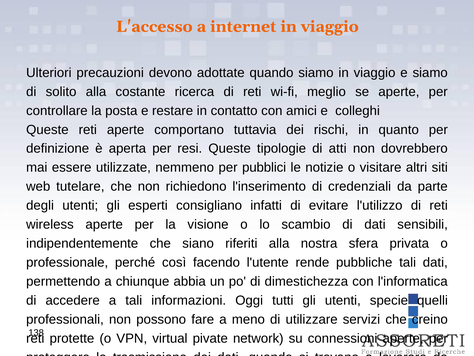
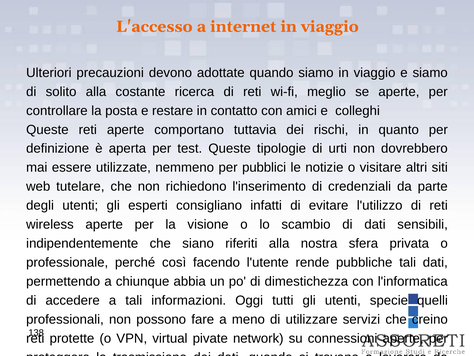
resi: resi -> test
atti: atti -> urti
